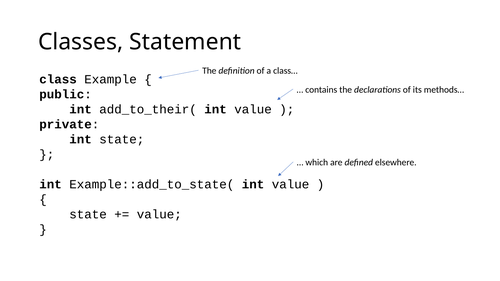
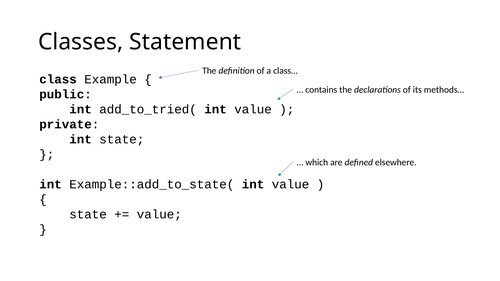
add_to_their(: add_to_their( -> add_to_tried(
